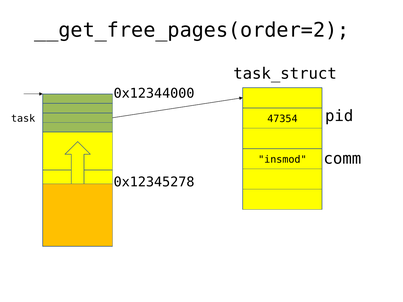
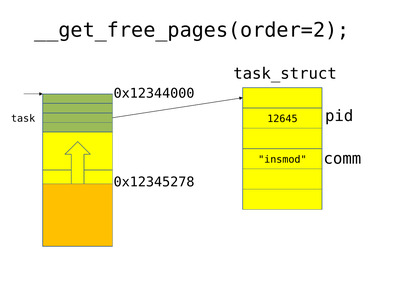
47354: 47354 -> 12645
